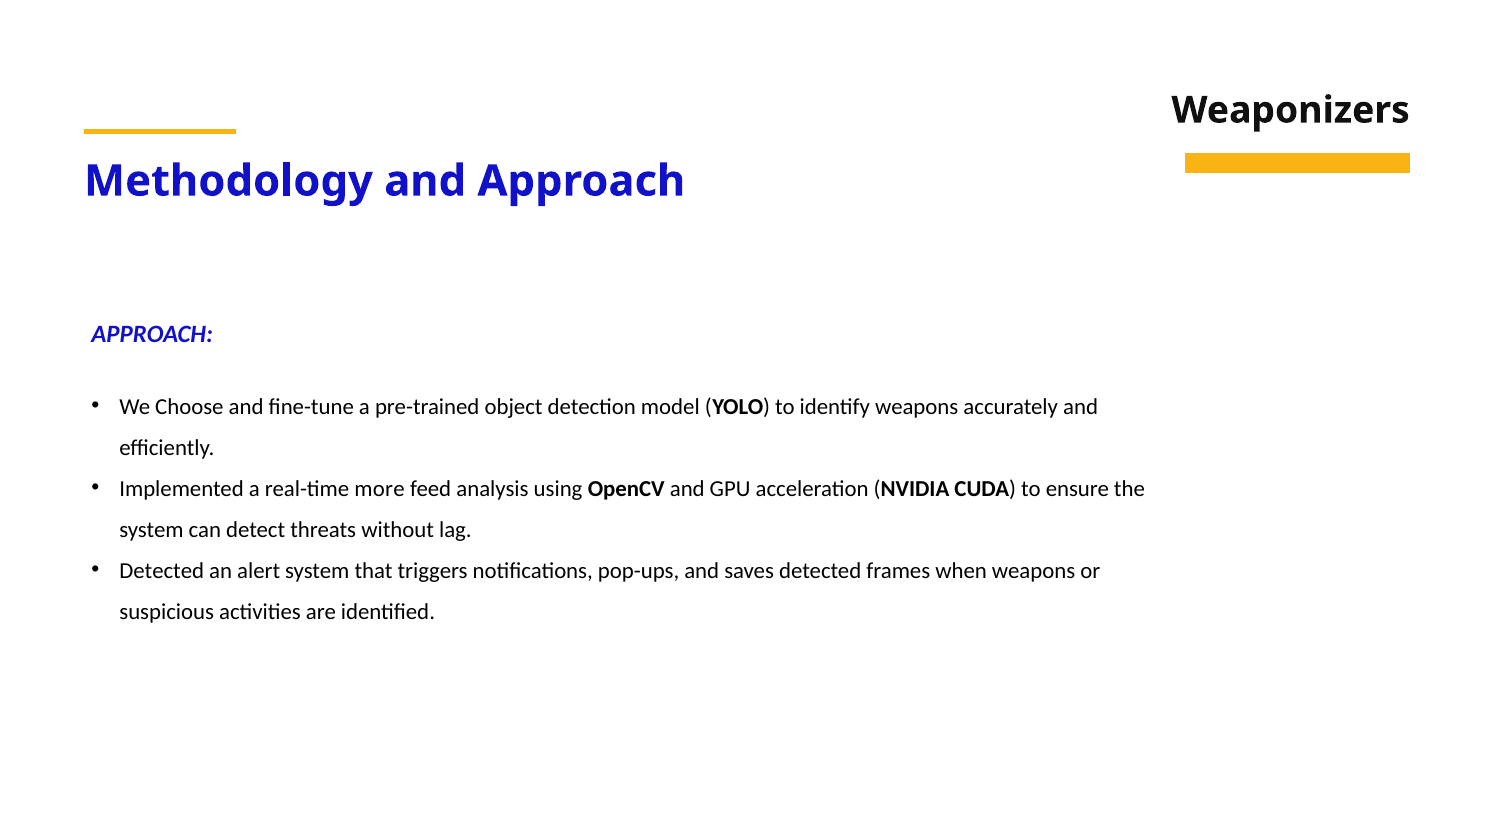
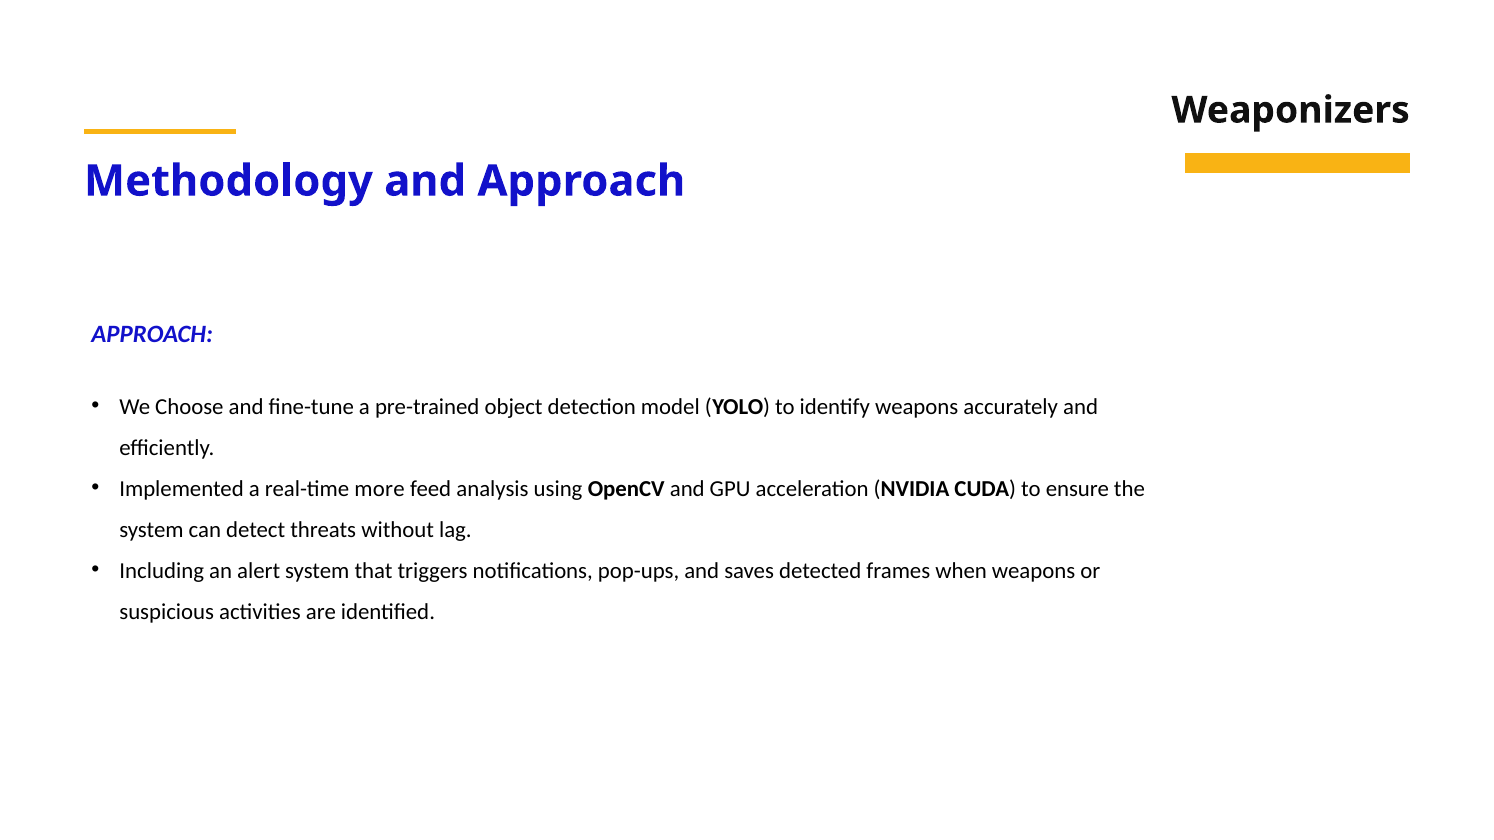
Detected at (162, 571): Detected -> Including
